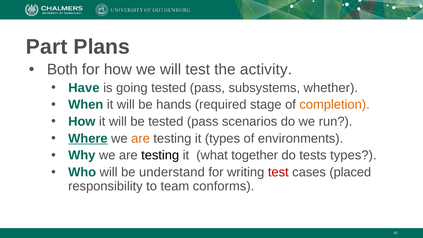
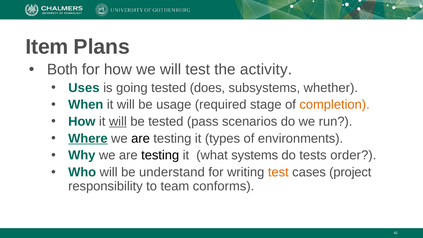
Part: Part -> Item
Have: Have -> Uses
pass at (207, 88): pass -> does
hands: hands -> usage
will at (118, 122) underline: none -> present
are at (141, 138) colour: orange -> black
together: together -> systems
tests types: types -> order
test at (278, 172) colour: red -> orange
placed: placed -> project
